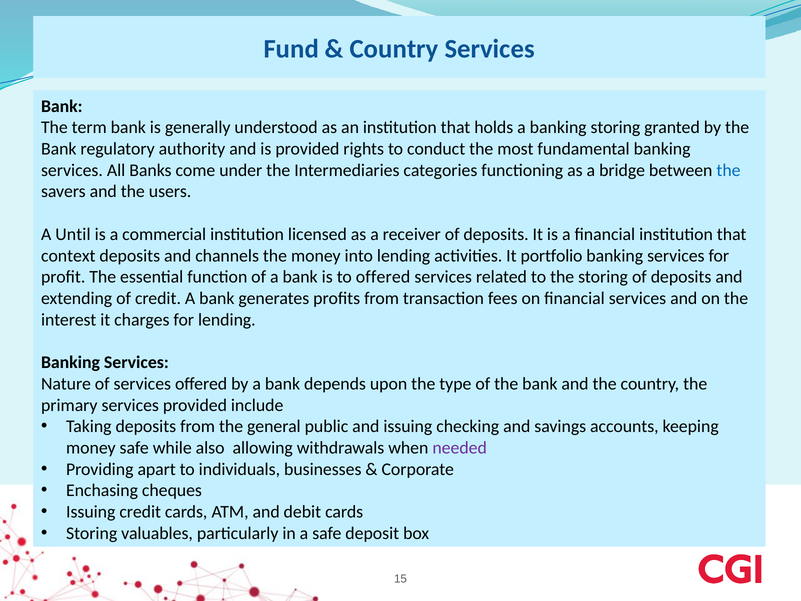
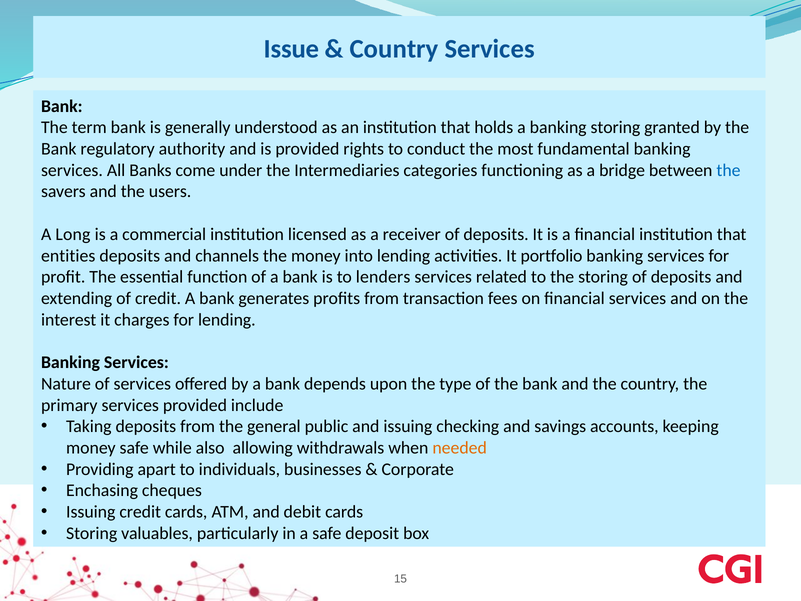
Fund: Fund -> Issue
Until: Until -> Long
context: context -> entities
to offered: offered -> lenders
needed colour: purple -> orange
